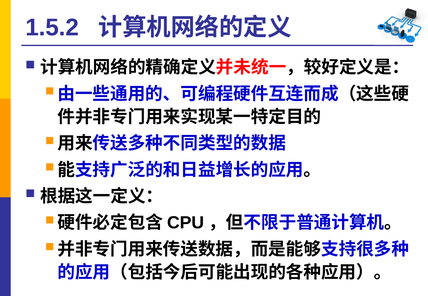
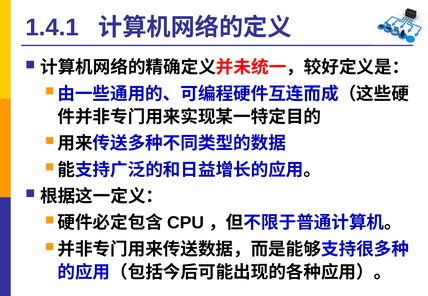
1.5.2: 1.5.2 -> 1.4.1
